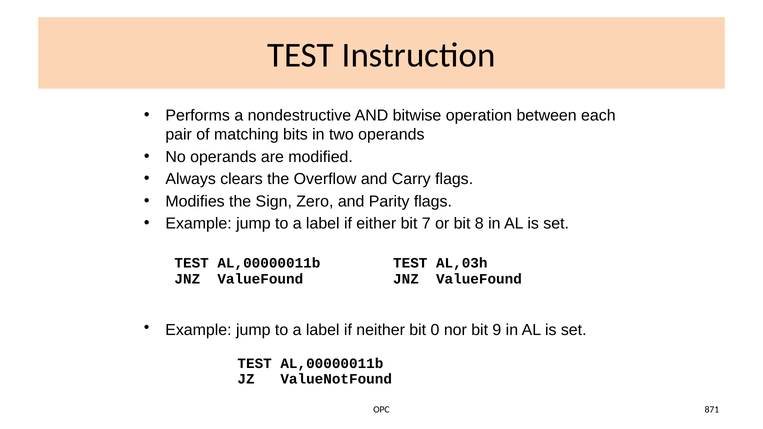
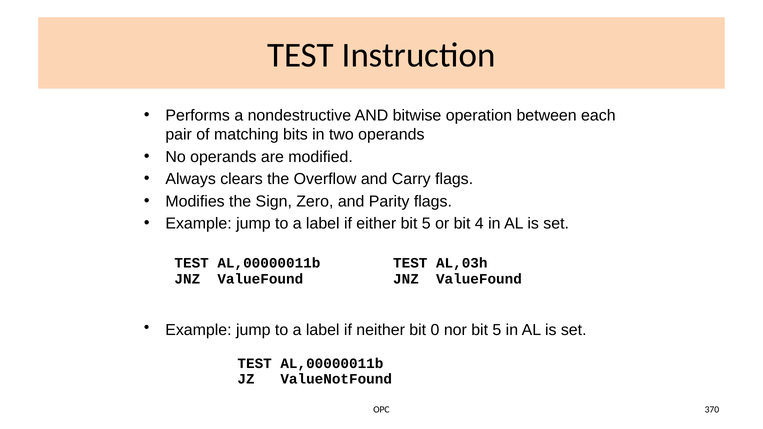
either bit 7: 7 -> 5
8: 8 -> 4
nor bit 9: 9 -> 5
871: 871 -> 370
